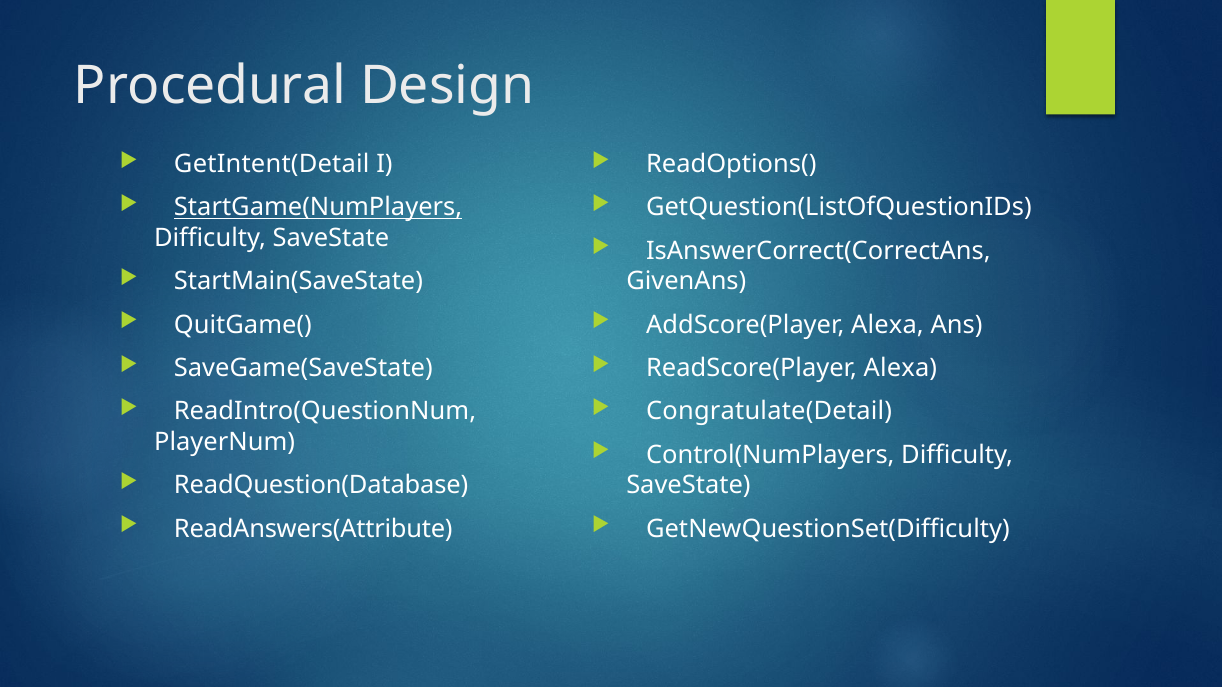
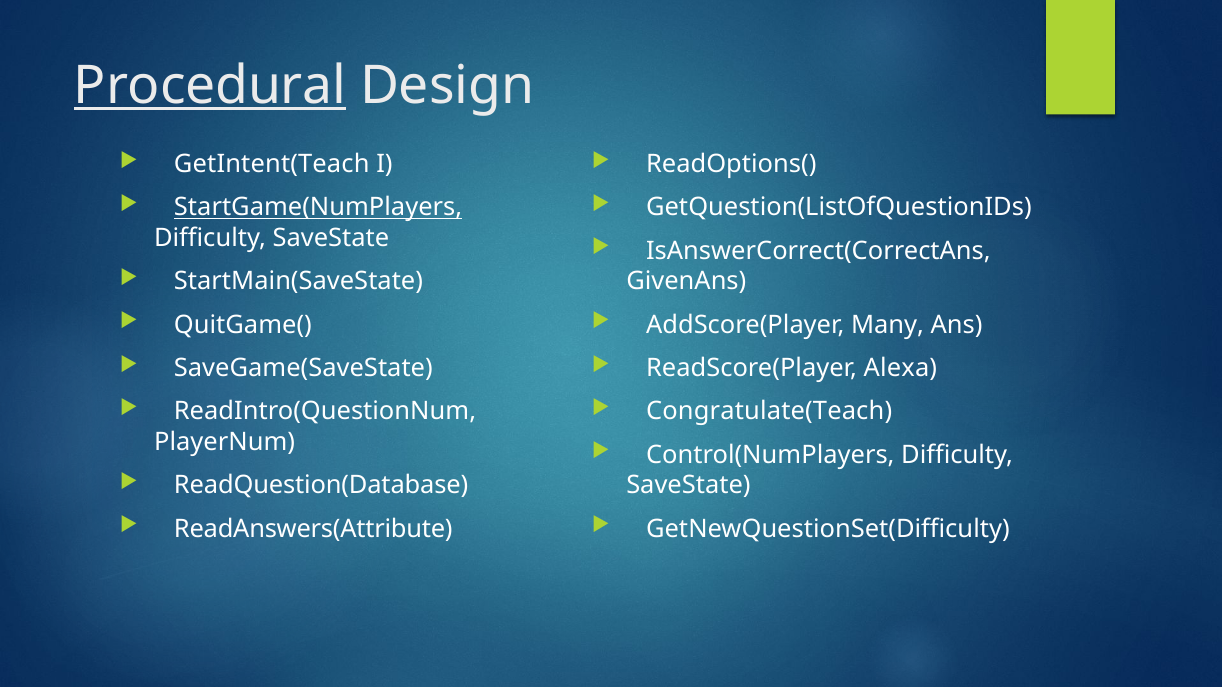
Procedural underline: none -> present
GetIntent(Detail: GetIntent(Detail -> GetIntent(Teach
AddScore(Player Alexa: Alexa -> Many
Congratulate(Detail: Congratulate(Detail -> Congratulate(Teach
